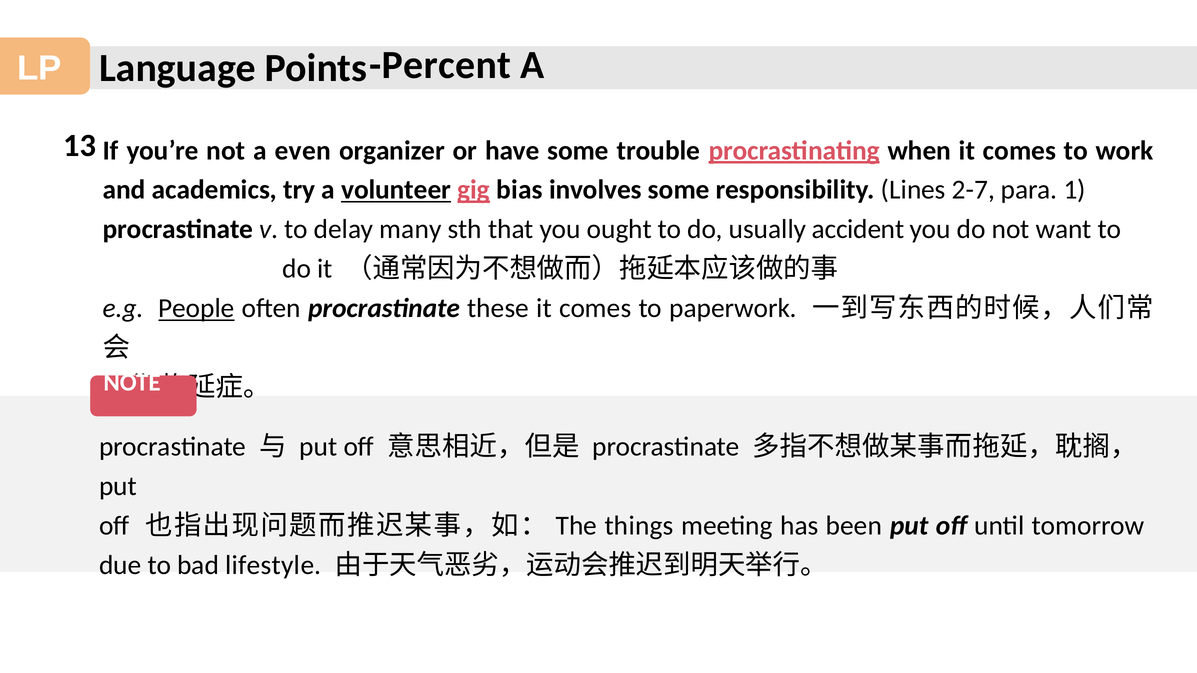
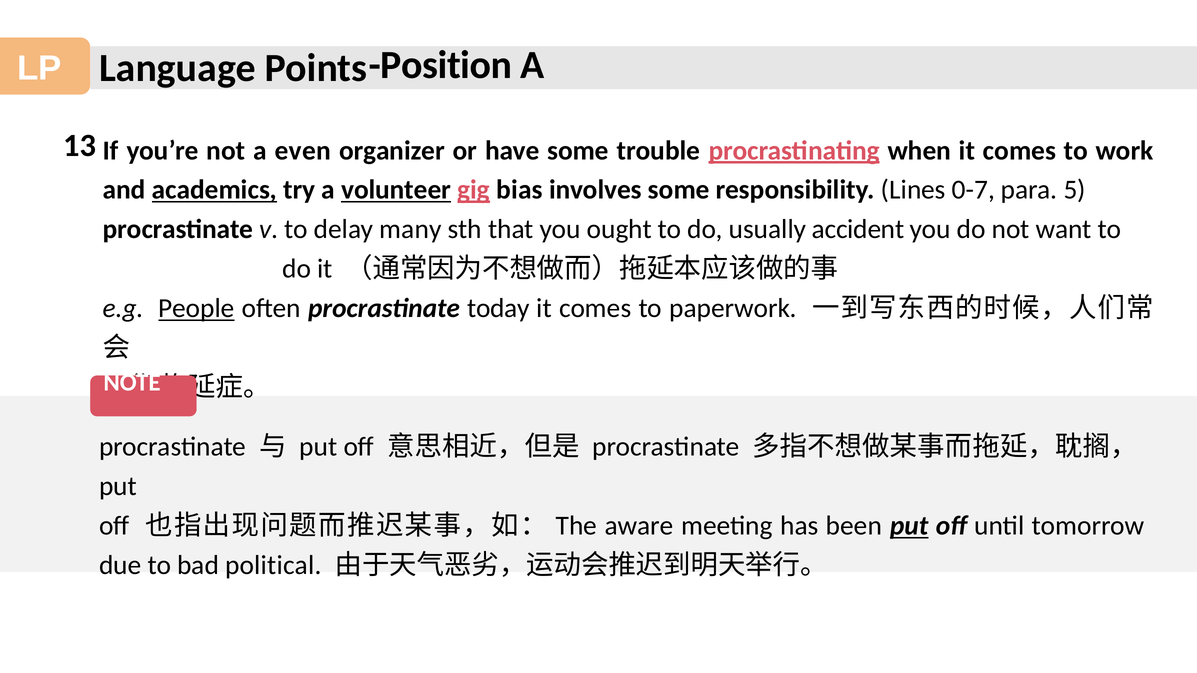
Percent: Percent -> Position
academics underline: none -> present
2-7: 2-7 -> 0-7
1: 1 -> 5
these: these -> today
things: things -> aware
put at (909, 526) underline: none -> present
lifestyle: lifestyle -> political
